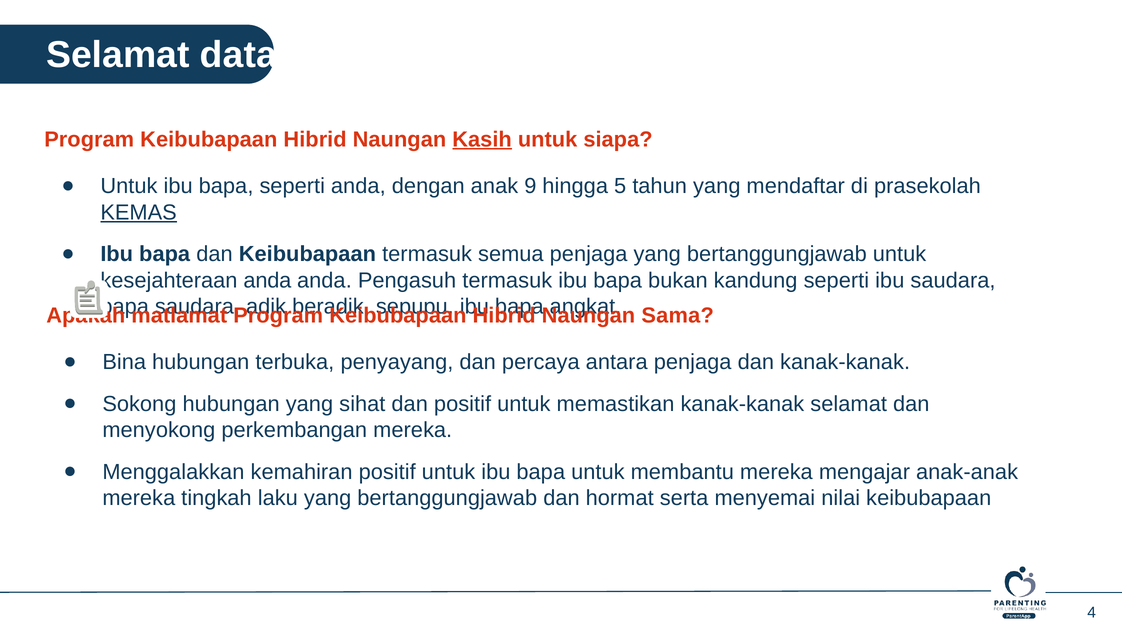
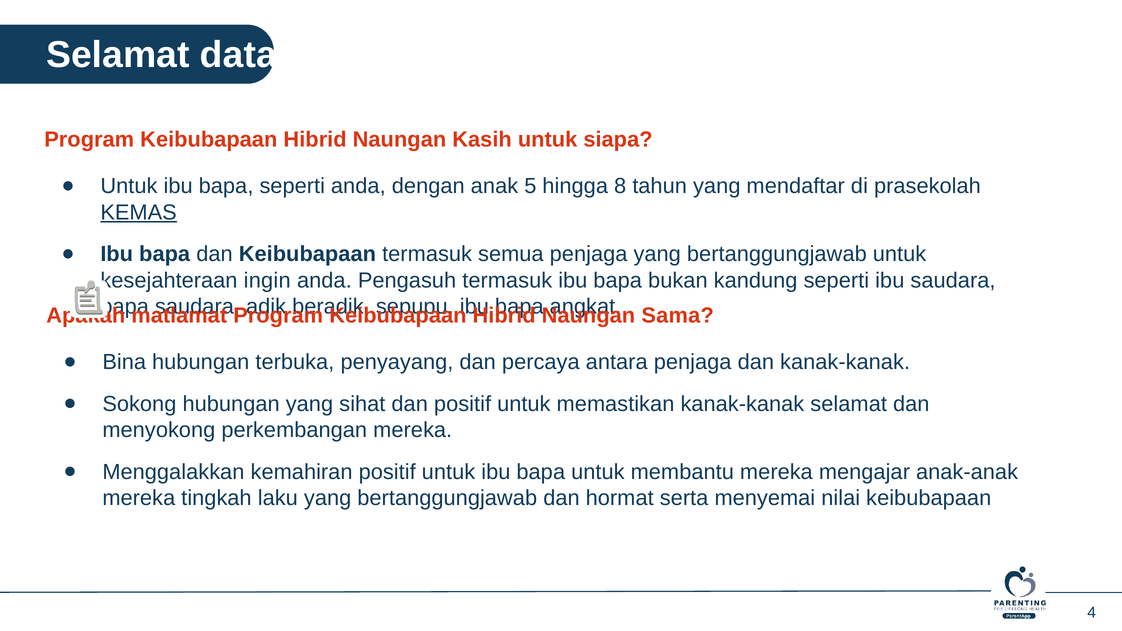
Kasih underline: present -> none
9: 9 -> 5
5: 5 -> 8
kesejahteraan anda: anda -> ingin
